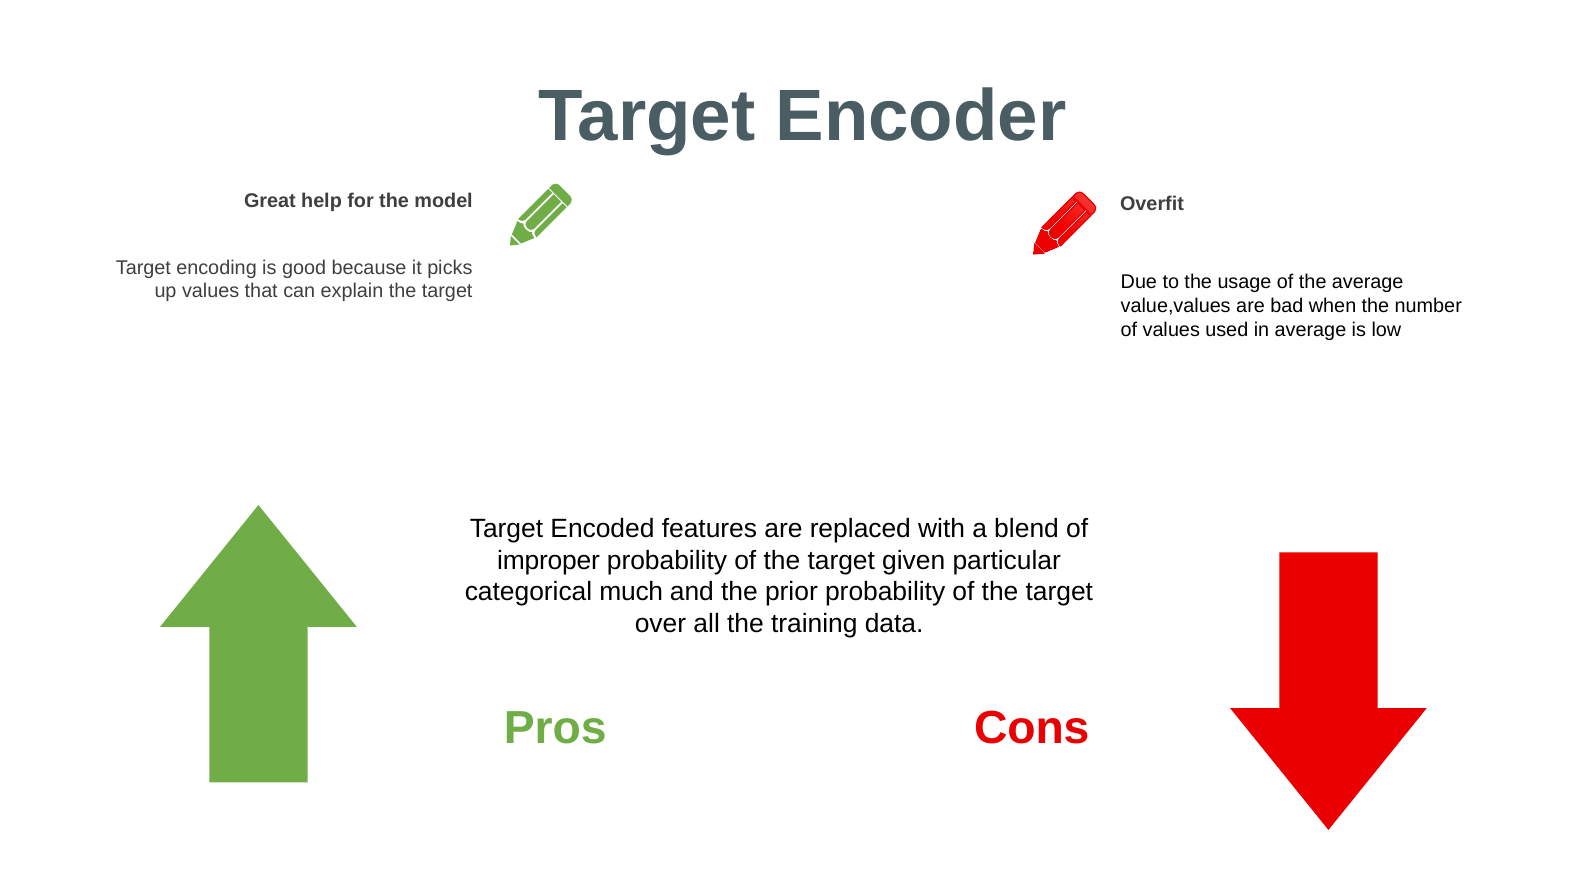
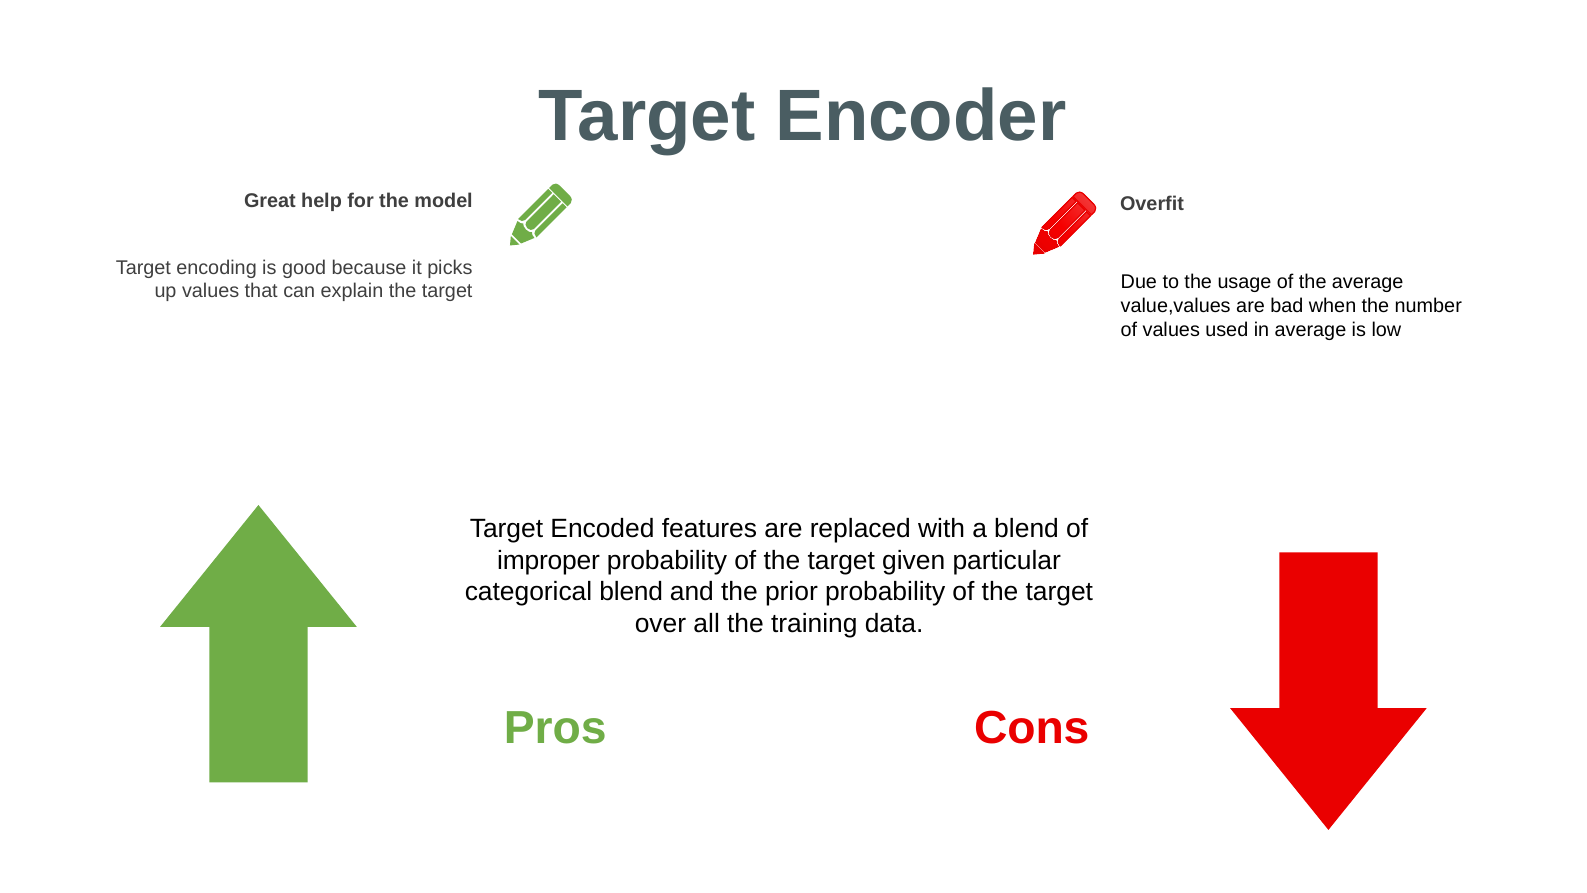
categorical much: much -> blend
